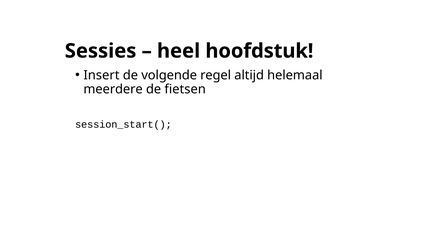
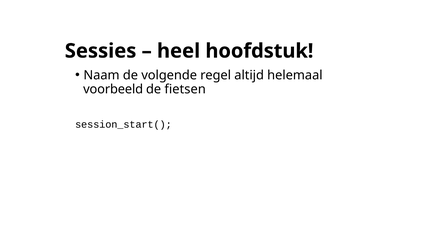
Insert: Insert -> Naam
meerdere: meerdere -> voorbeeld
